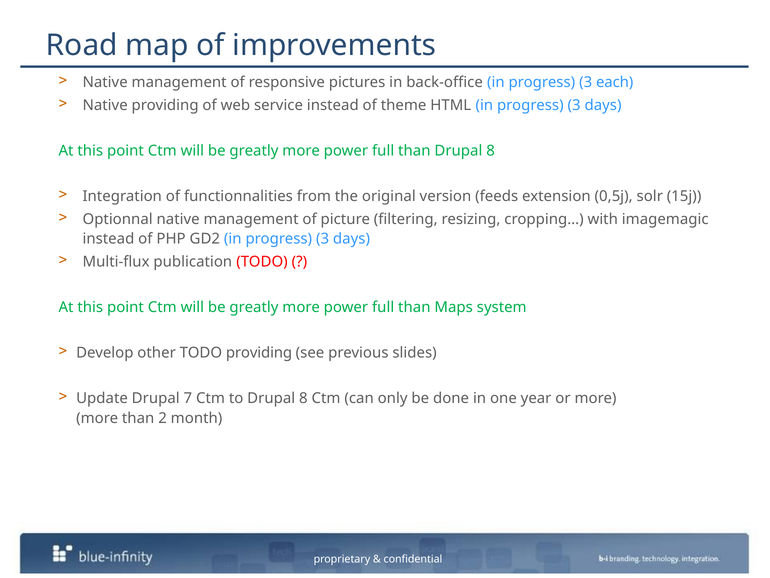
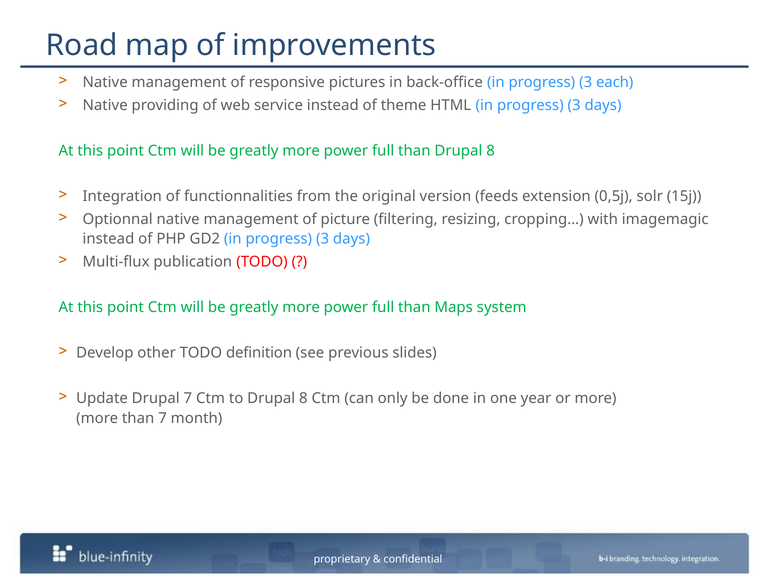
TODO providing: providing -> definition
than 2: 2 -> 7
